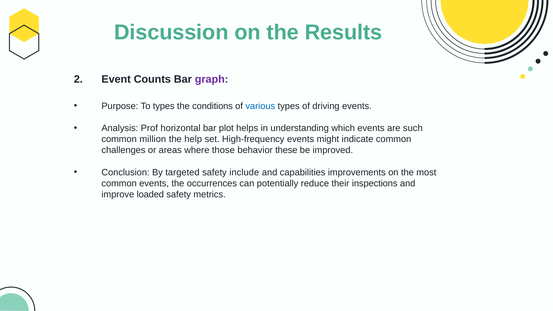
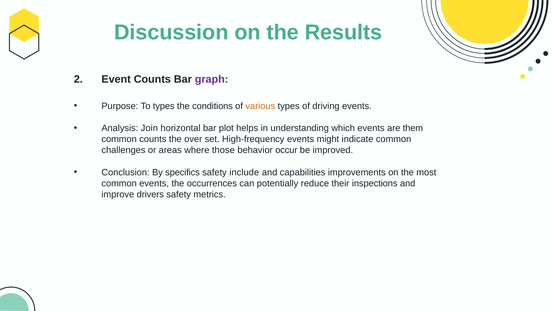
various colour: blue -> orange
Prof: Prof -> Join
such: such -> them
common million: million -> counts
help: help -> over
these: these -> occur
targeted: targeted -> specifics
loaded: loaded -> drivers
